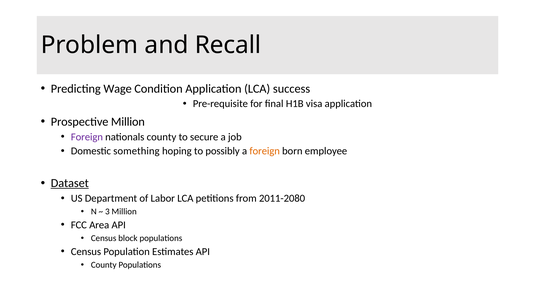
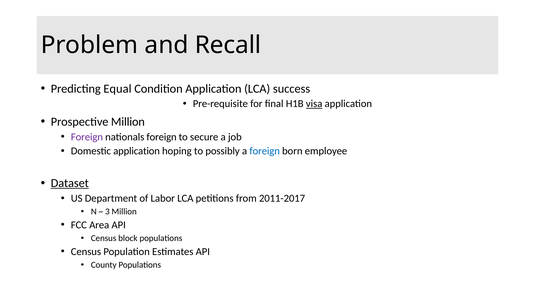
Wage: Wage -> Equal
visa underline: none -> present
nationals county: county -> foreign
Domestic something: something -> application
foreign at (265, 151) colour: orange -> blue
2011-2080: 2011-2080 -> 2011-2017
